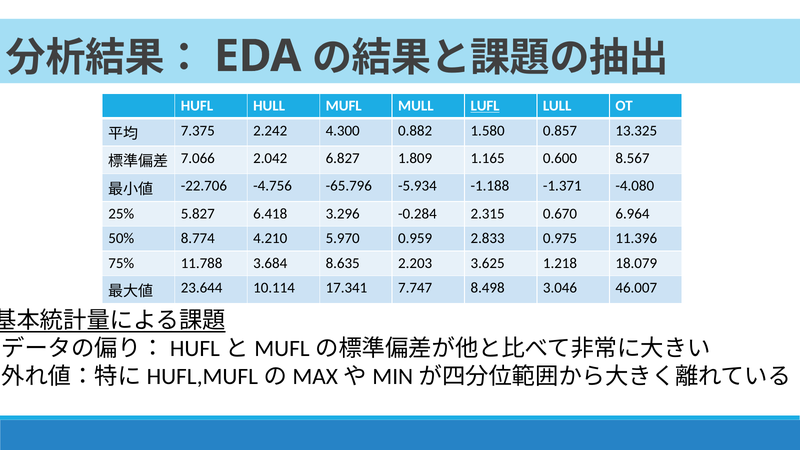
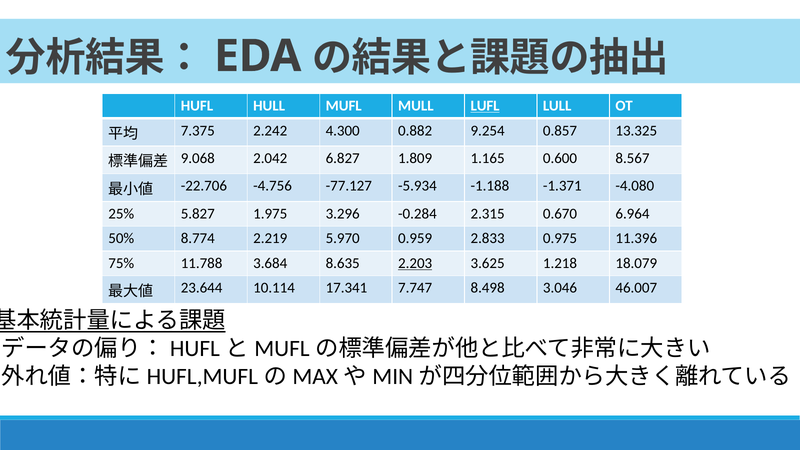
1.580: 1.580 -> 9.254
7.066: 7.066 -> 9.068
-65.796: -65.796 -> -77.127
6.418: 6.418 -> 1.975
4.210: 4.210 -> 2.219
2.203 underline: none -> present
